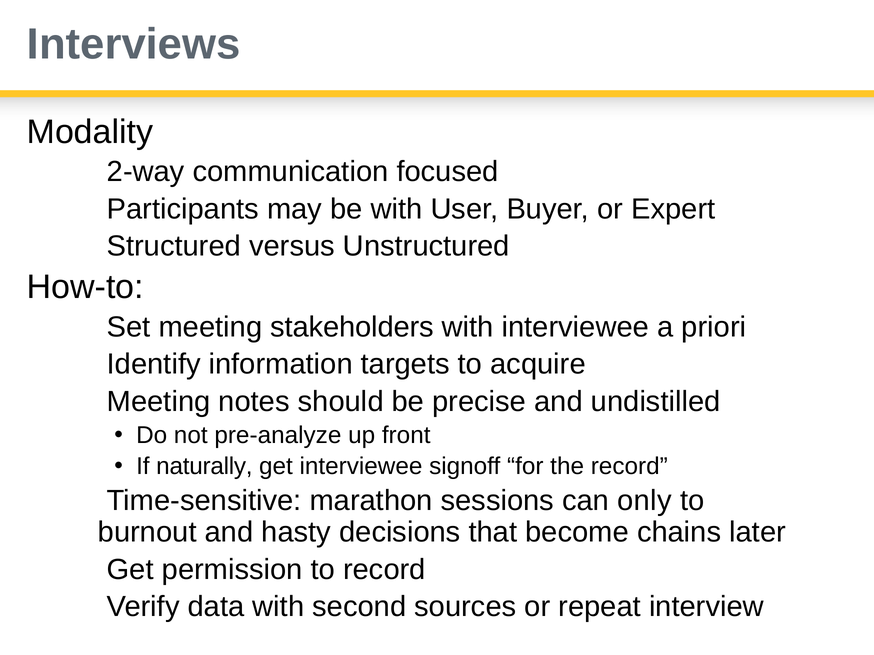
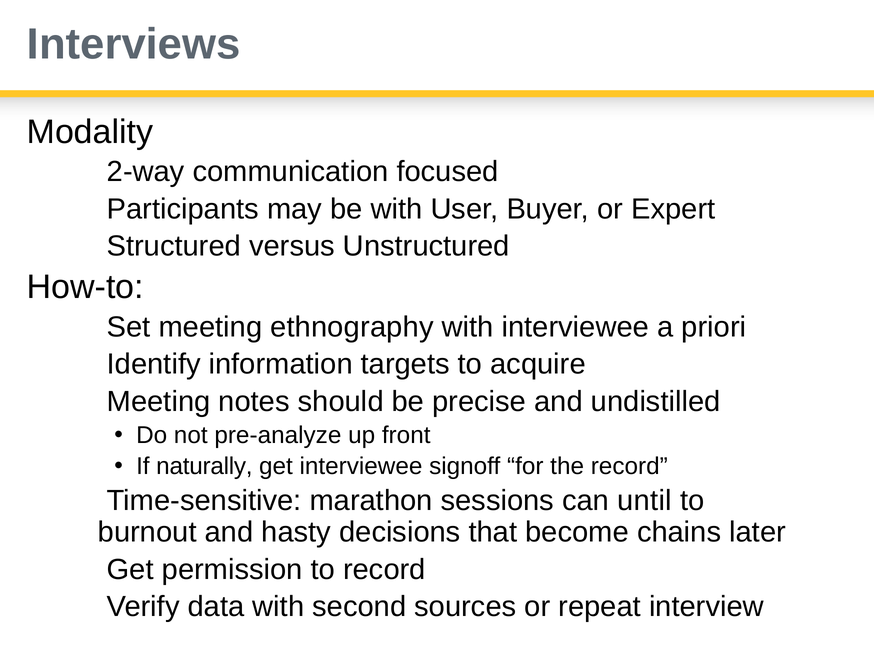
stakeholders: stakeholders -> ethnography
only: only -> until
